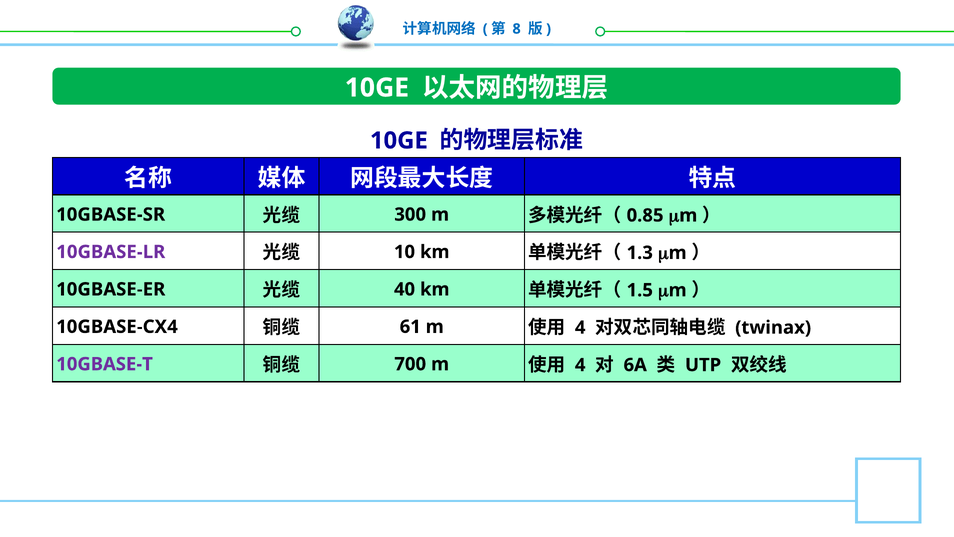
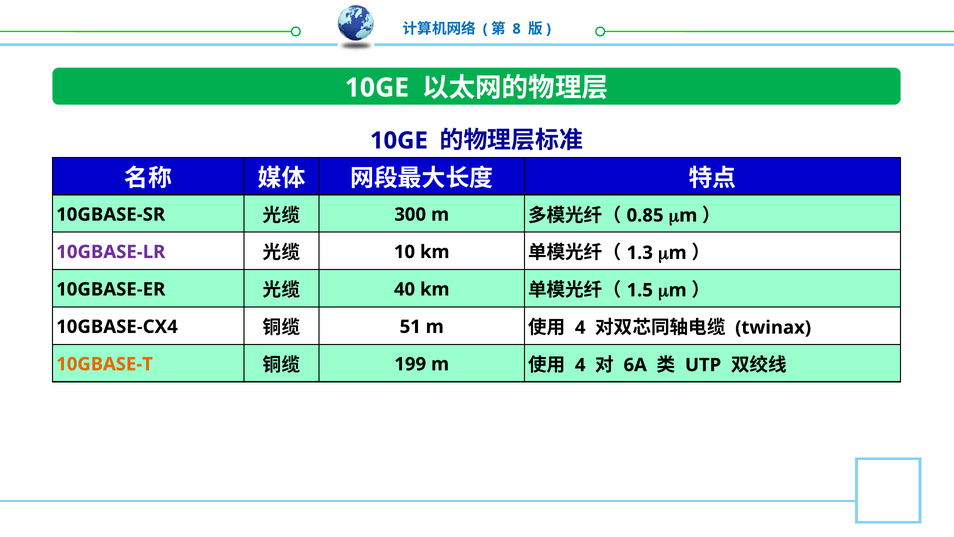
61: 61 -> 51
10GBASE-T colour: purple -> orange
700: 700 -> 199
